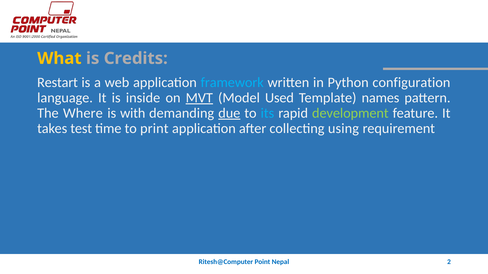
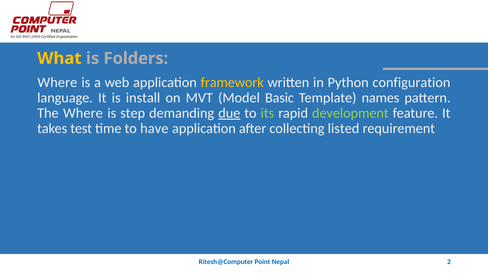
Credits: Credits -> Folders
Restart at (58, 83): Restart -> Where
framework colour: light blue -> yellow
inside: inside -> install
MVT underline: present -> none
Used: Used -> Basic
with: with -> step
its colour: light blue -> light green
print: print -> have
using: using -> listed
